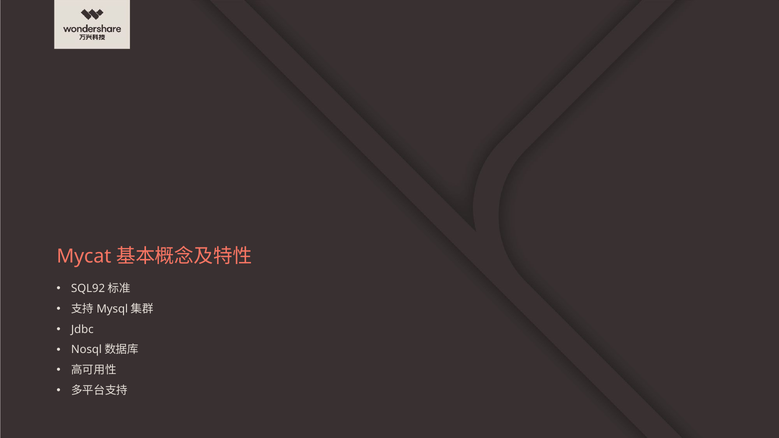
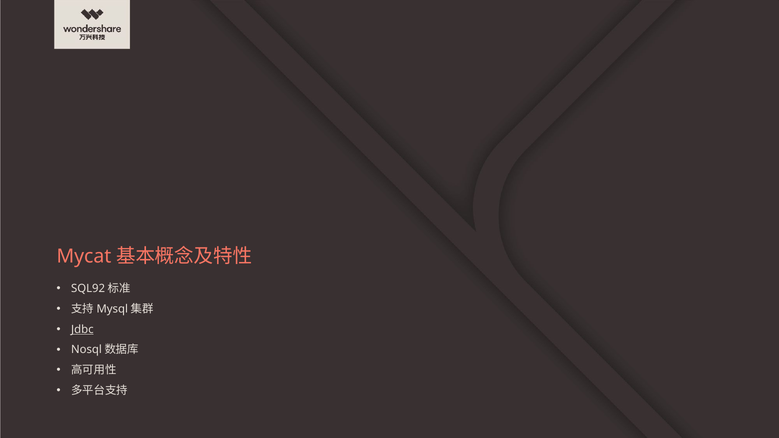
Jdbc underline: none -> present
